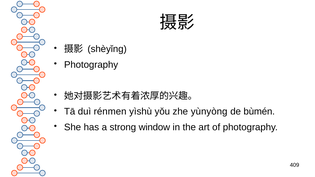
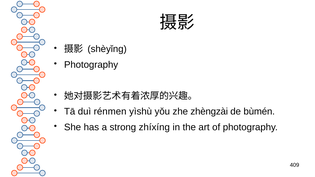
yùnyòng: yùnyòng -> zhèngzài
window: window -> zhíxíng
